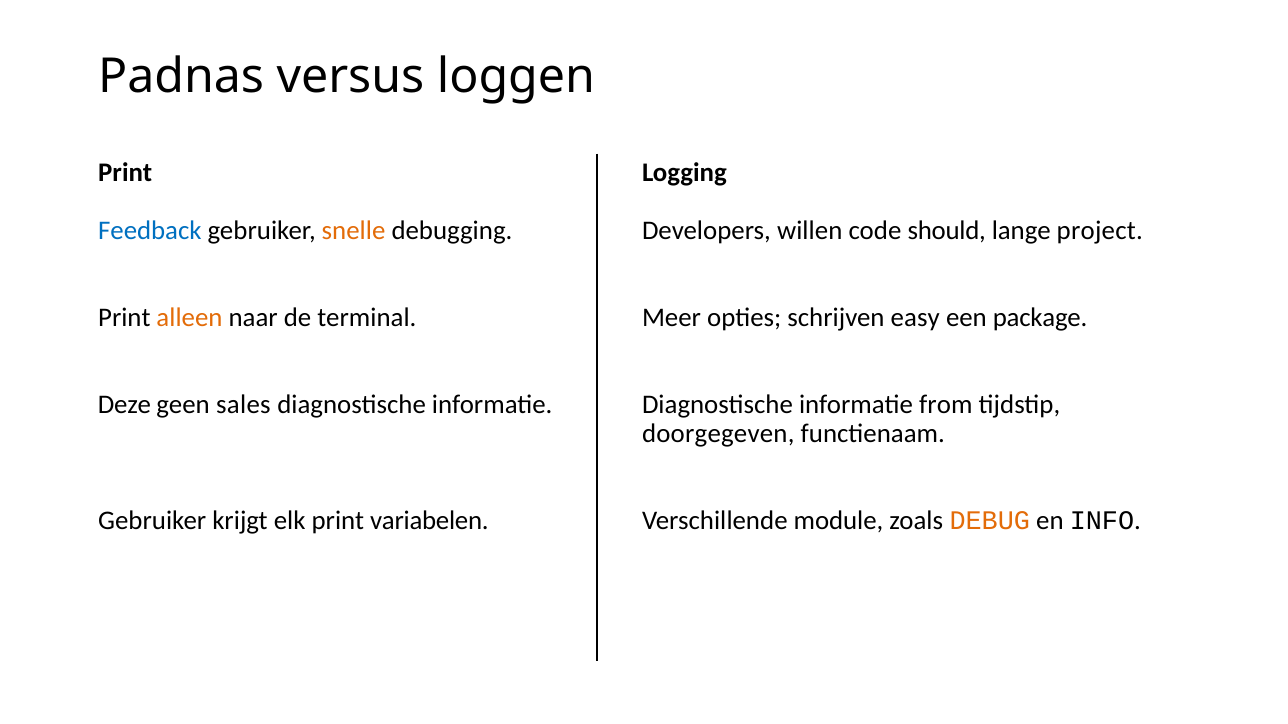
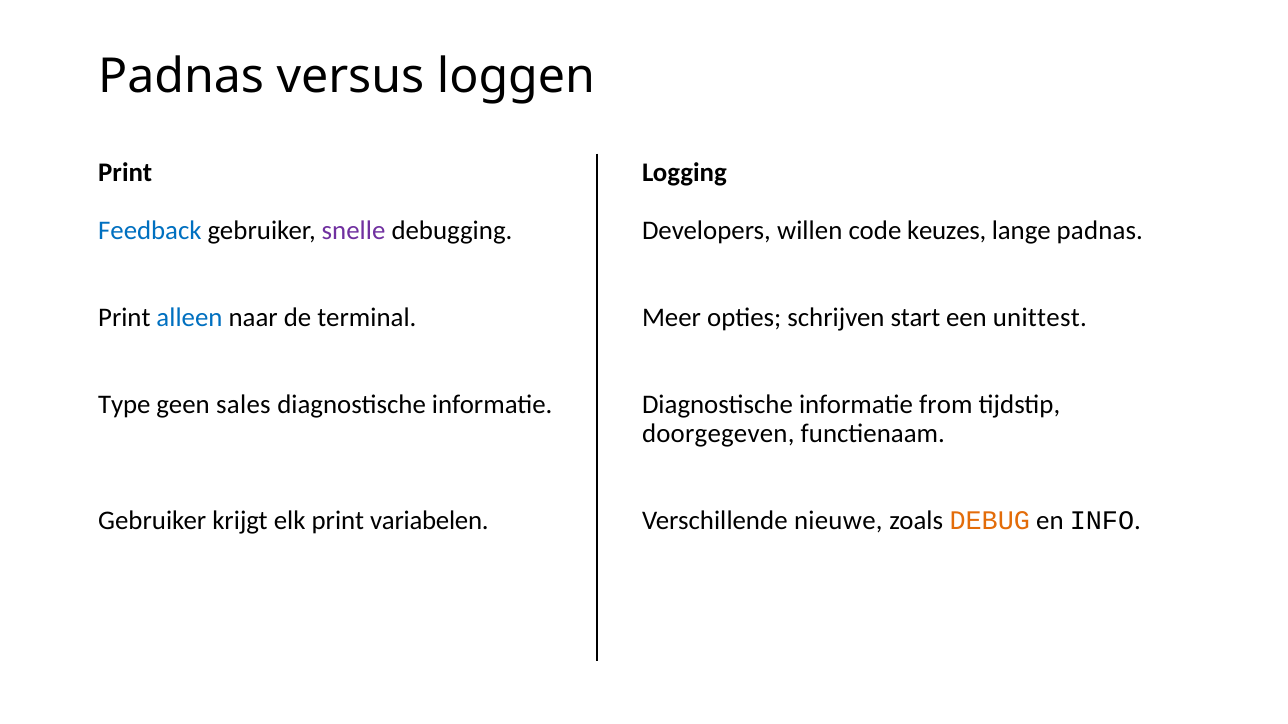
snelle colour: orange -> purple
should: should -> keuzes
lange project: project -> padnas
alleen colour: orange -> blue
easy: easy -> start
package: package -> unittest
Deze: Deze -> Type
module: module -> nieuwe
